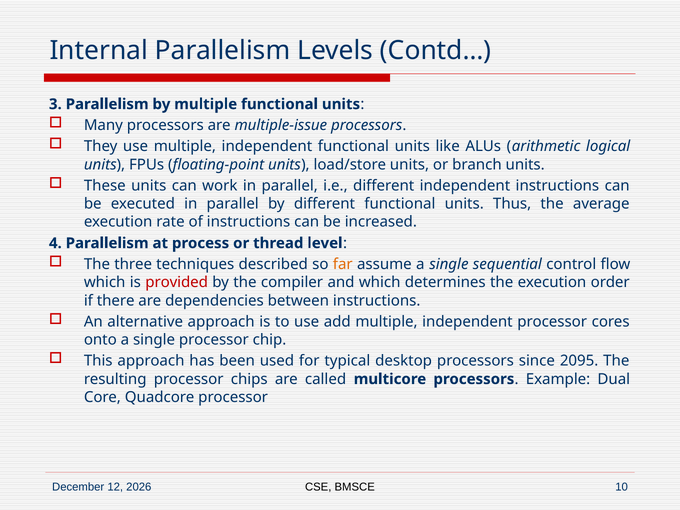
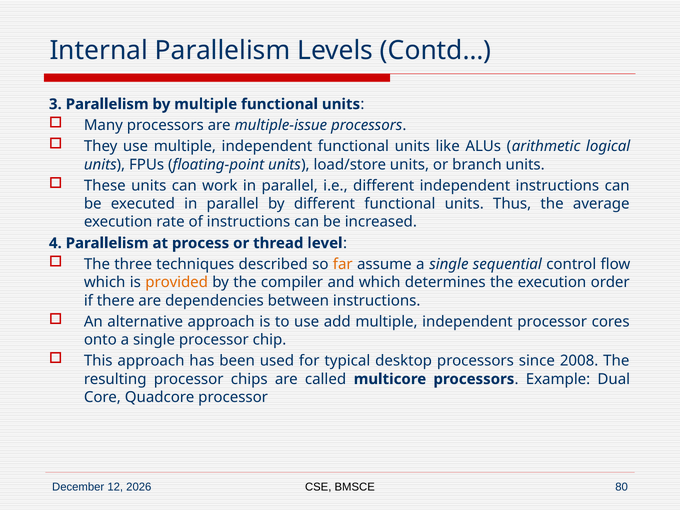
provided colour: red -> orange
2095: 2095 -> 2008
10: 10 -> 80
